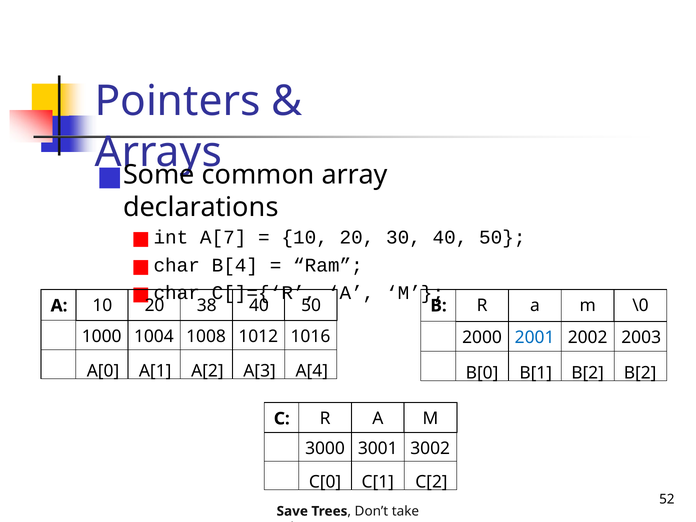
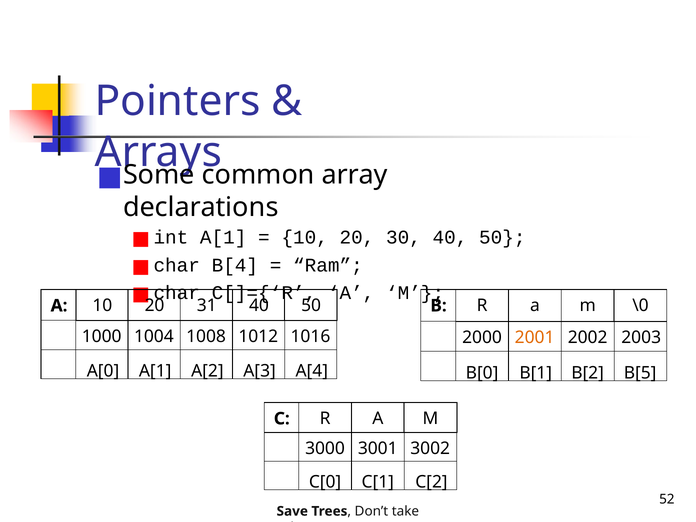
A[7 at (223, 237): A[7 -> A[1
38: 38 -> 31
2001 colour: blue -> orange
B[2 B[2: B[2 -> B[5
